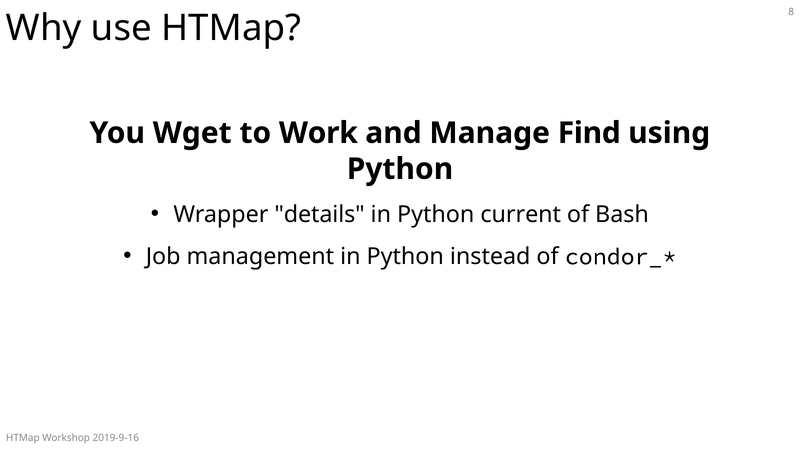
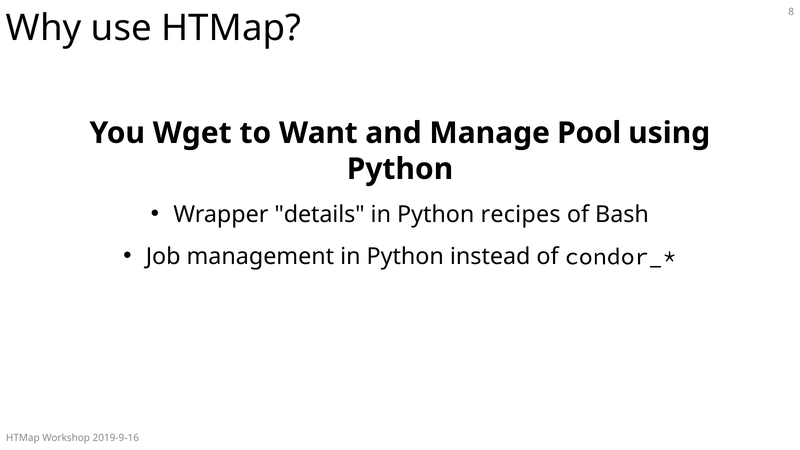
Work: Work -> Want
Find: Find -> Pool
current: current -> recipes
